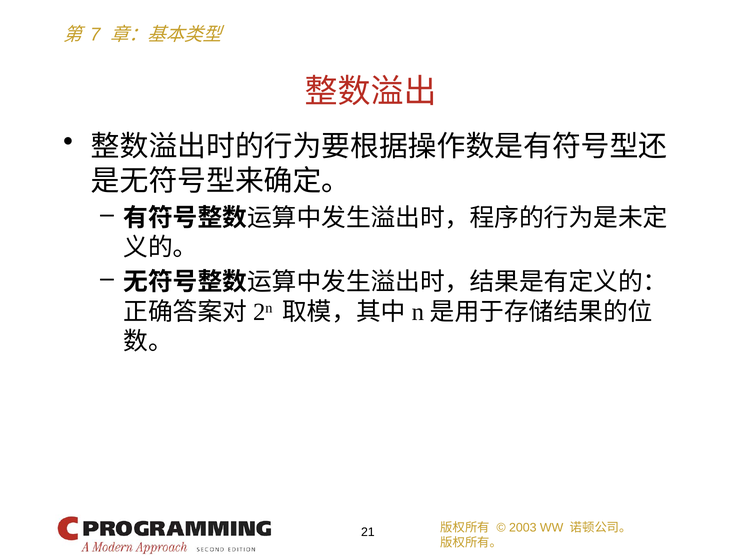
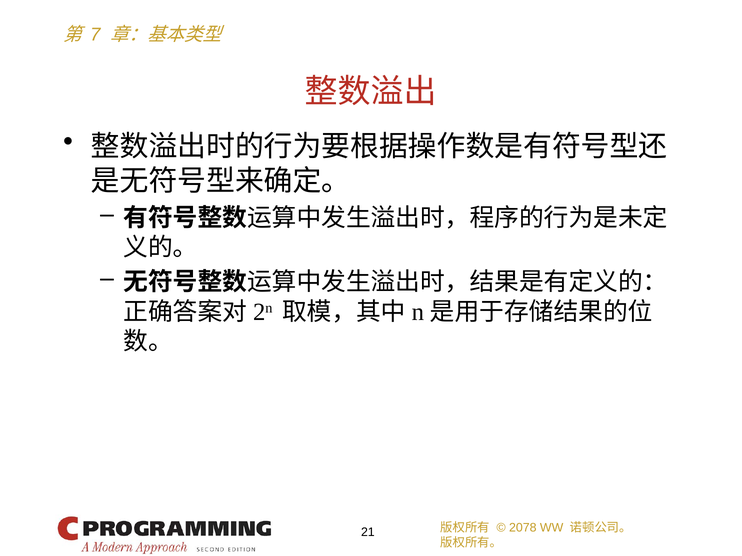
2003: 2003 -> 2078
